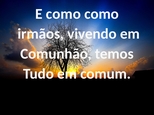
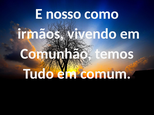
E como: como -> nosso
